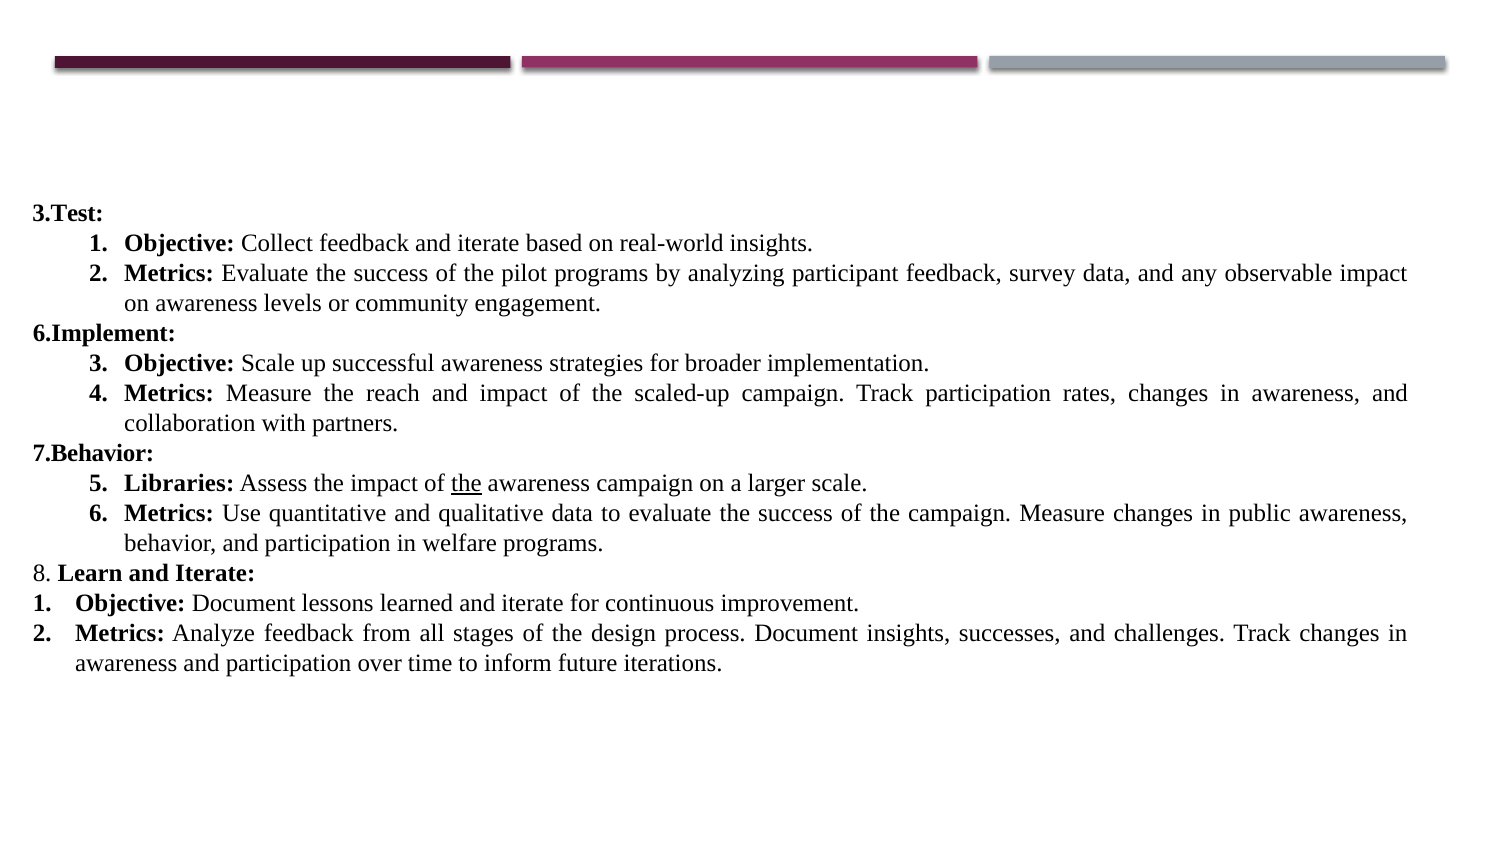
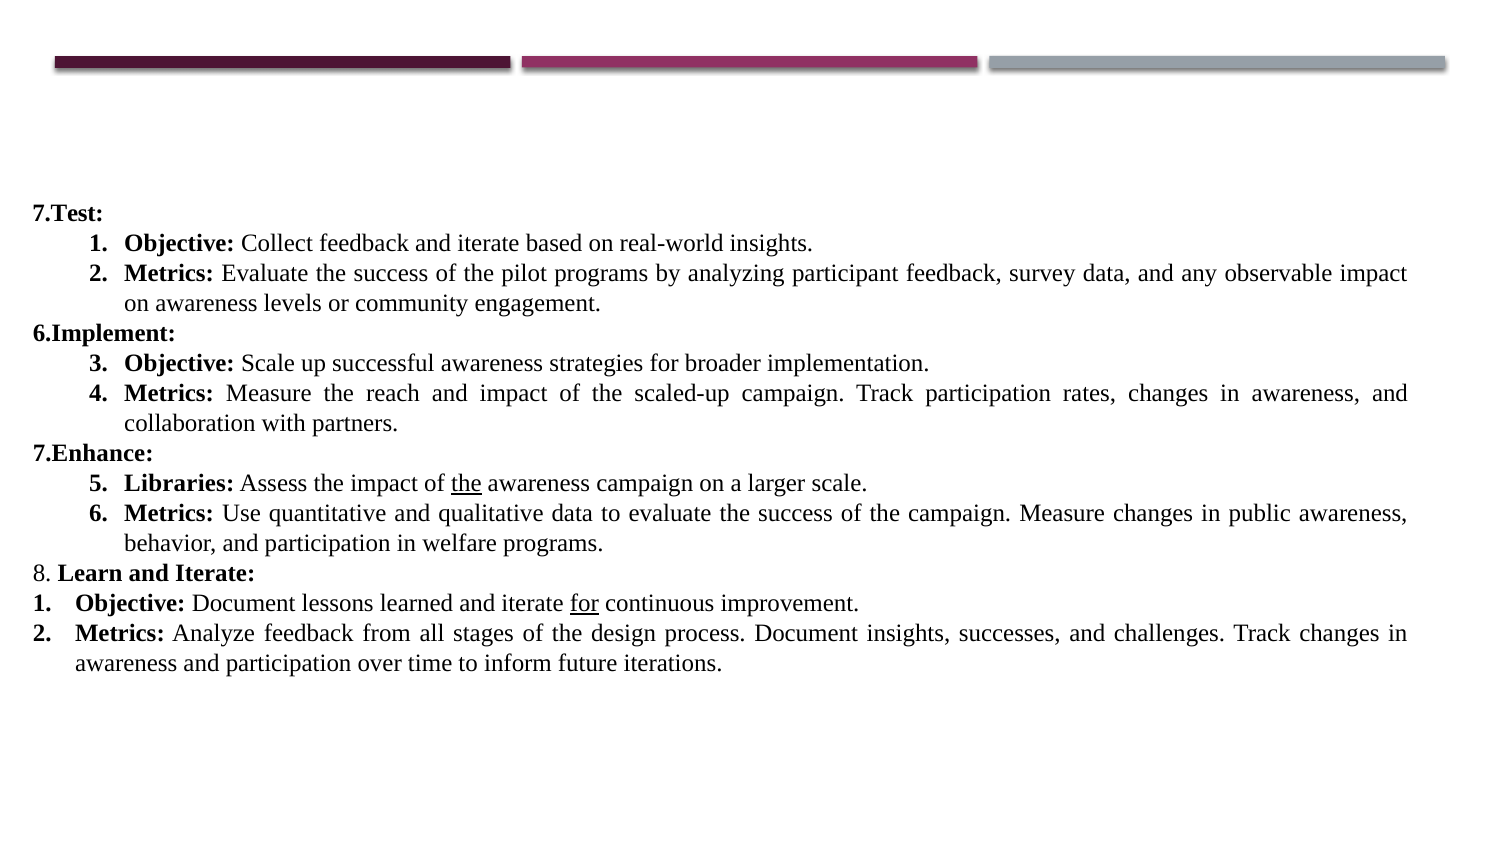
3.Test: 3.Test -> 7.Test
7.Behavior: 7.Behavior -> 7.Enhance
for at (584, 603) underline: none -> present
